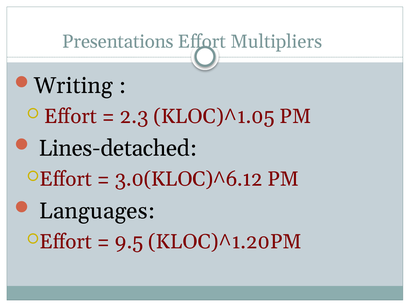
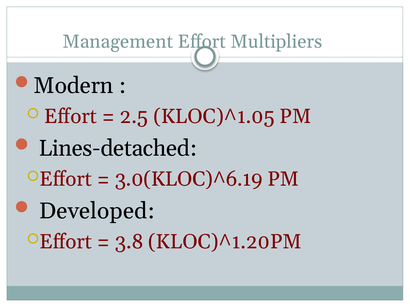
Presentations: Presentations -> Management
Writing: Writing -> Modern
2.3: 2.3 -> 2.5
3.0(KLOC)^6.12: 3.0(KLOC)^6.12 -> 3.0(KLOC)^6.19
Languages: Languages -> Developed
9.5: 9.5 -> 3.8
